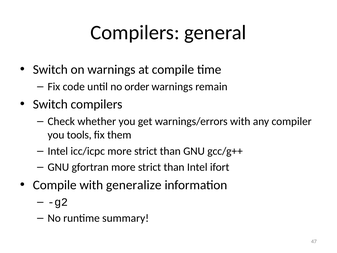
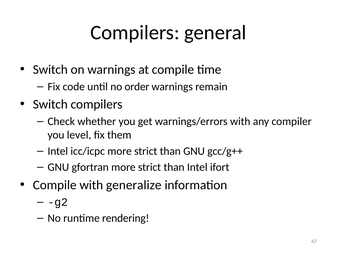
tools: tools -> level
summary: summary -> rendering
